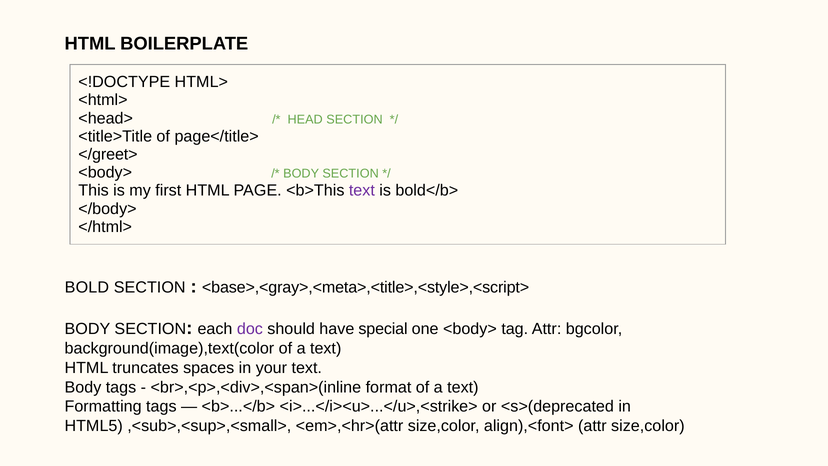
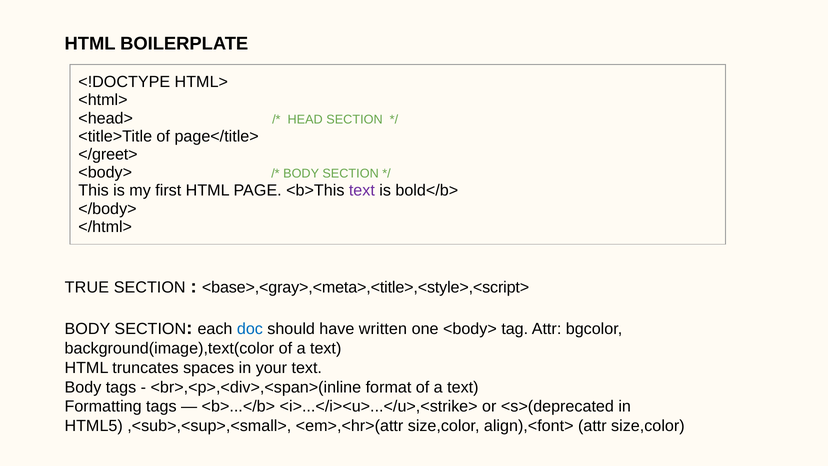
BOLD: BOLD -> TRUE
doc colour: purple -> blue
special: special -> written
